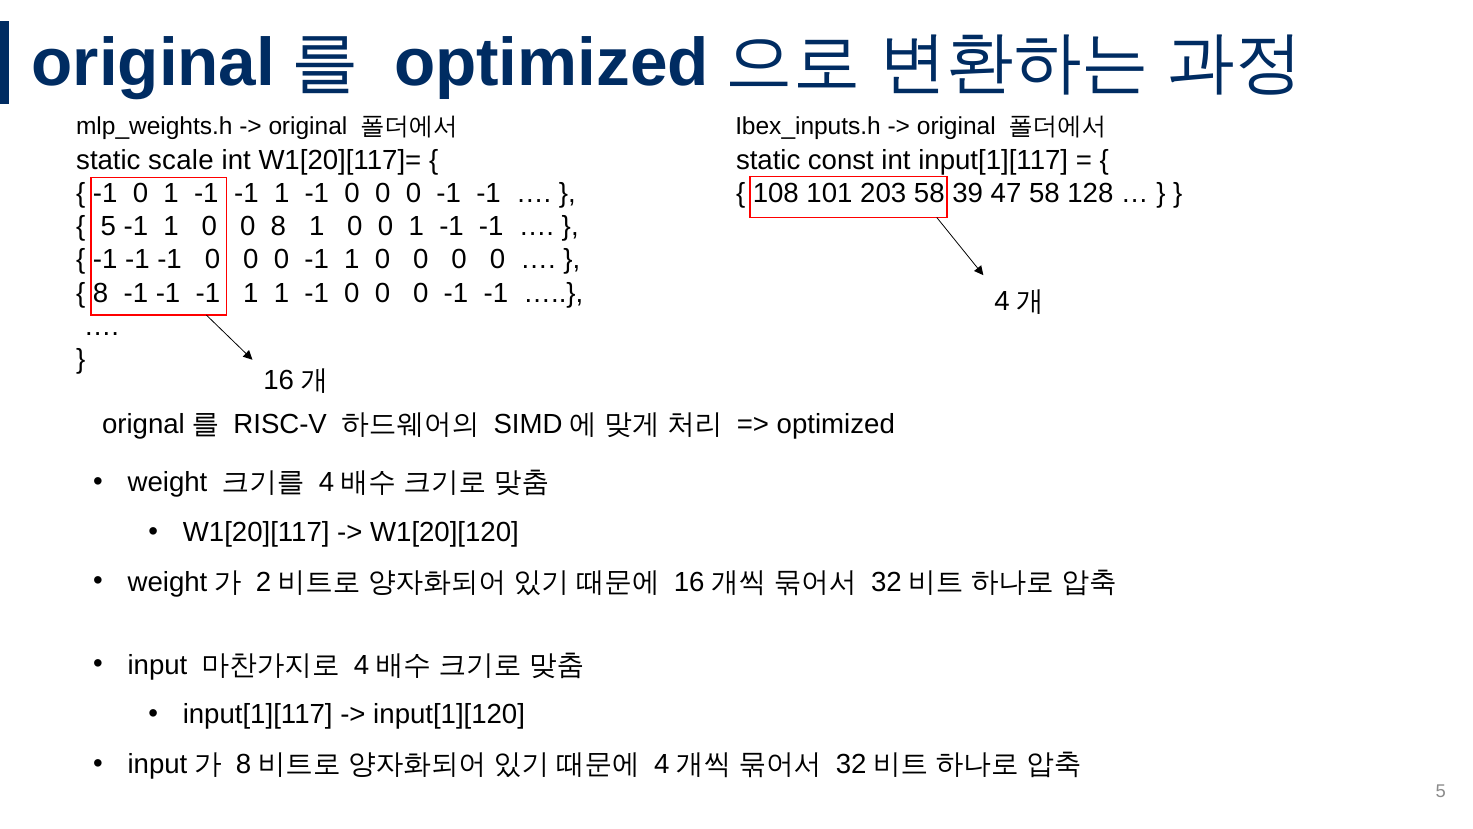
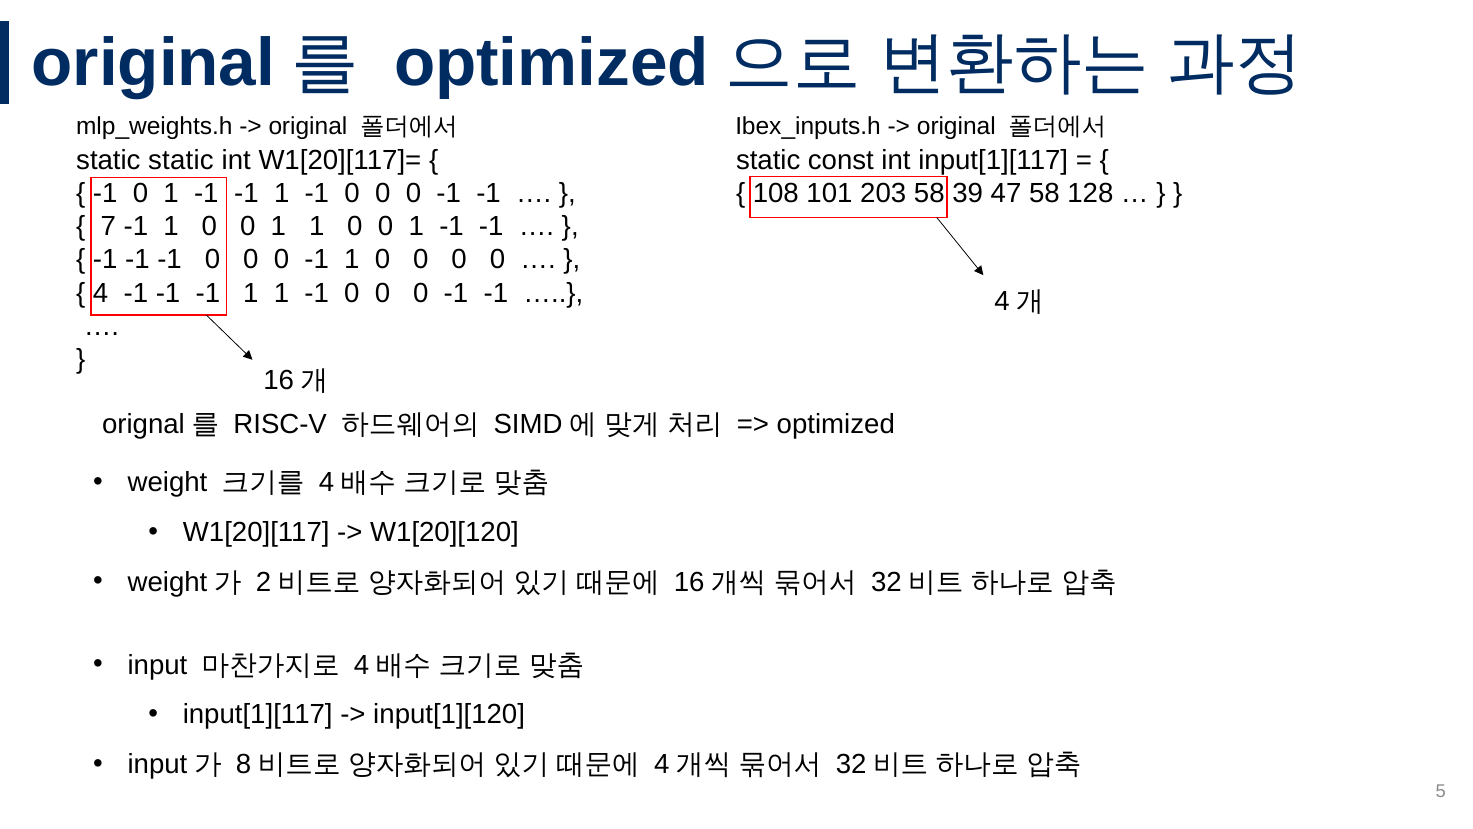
static scale: scale -> static
5 at (108, 227): 5 -> 7
8 at (278, 227): 8 -> 1
8 at (101, 293): 8 -> 4
